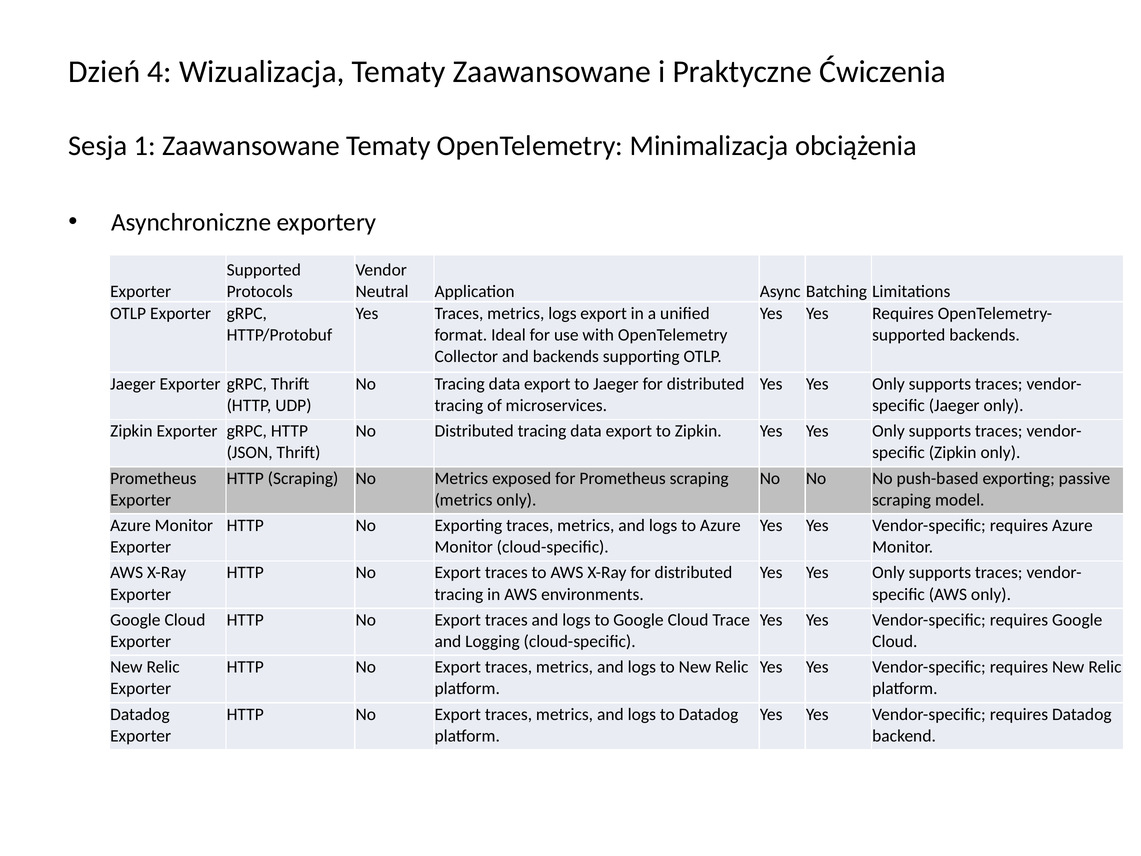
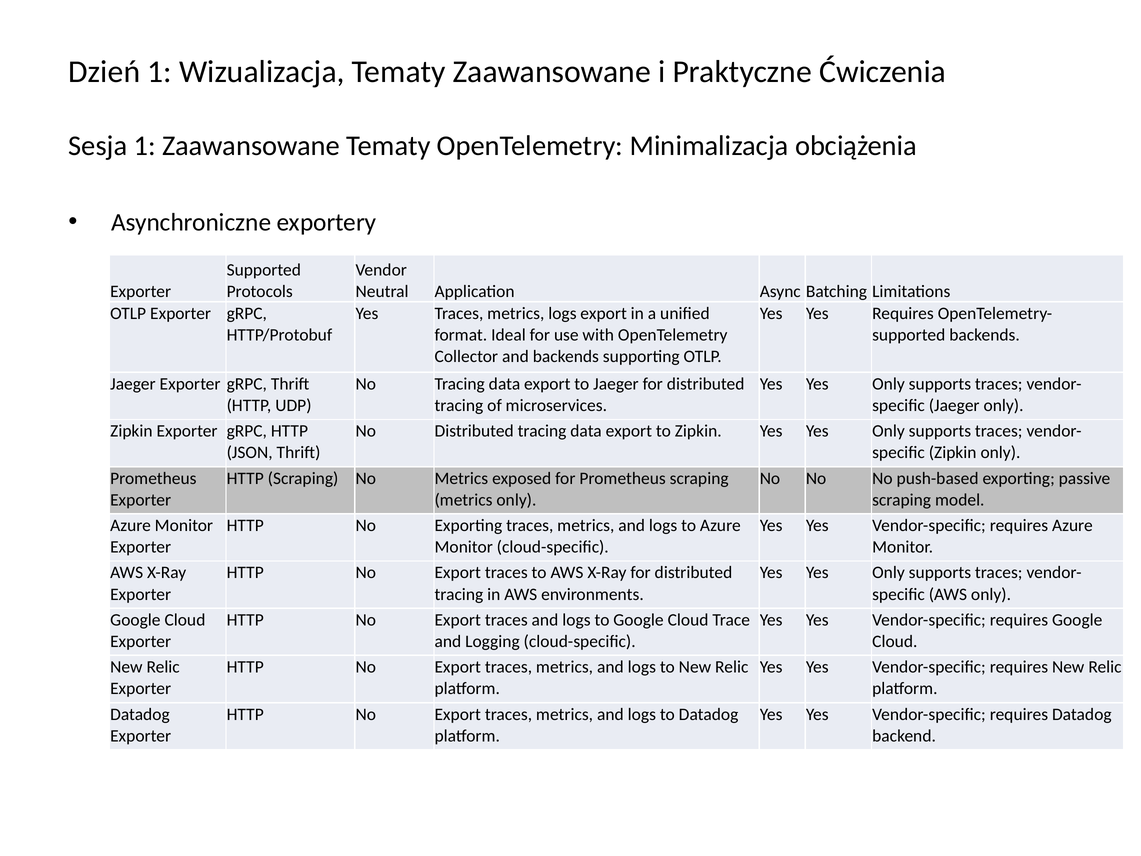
Dzień 4: 4 -> 1
